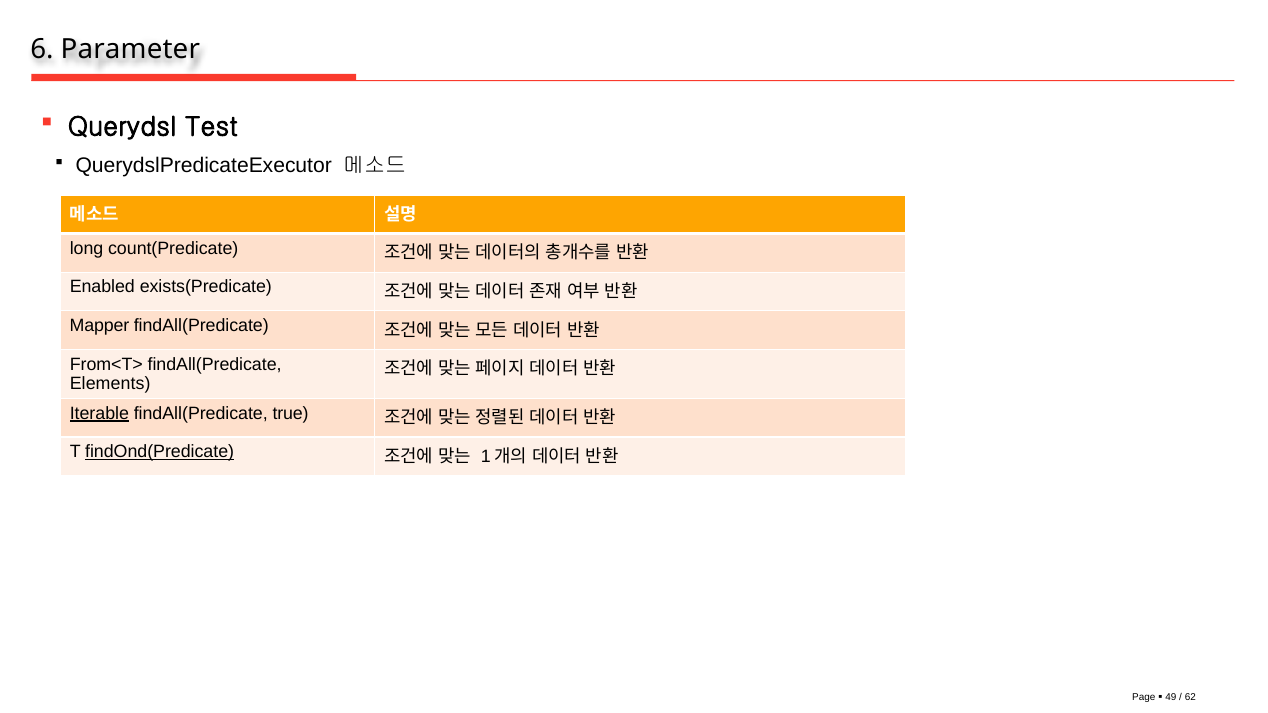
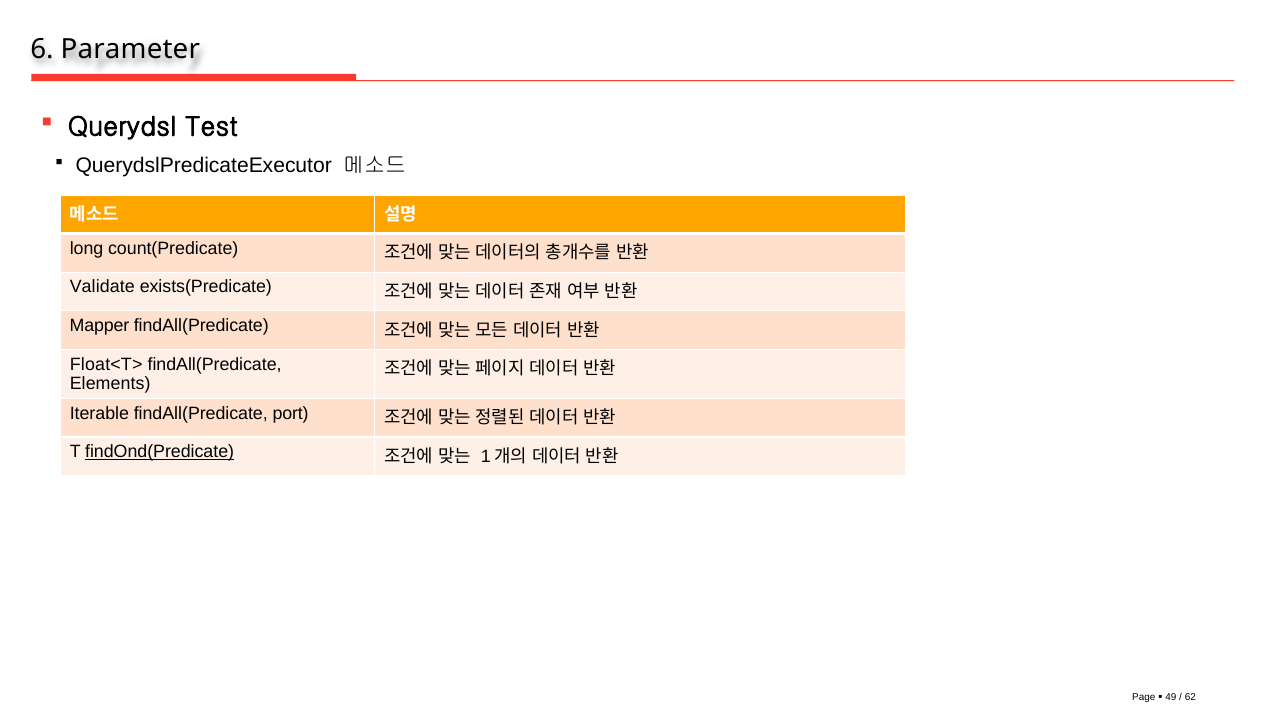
Enabled: Enabled -> Validate
From<T>: From<T> -> Float<T>
Iterable underline: present -> none
true: true -> port
